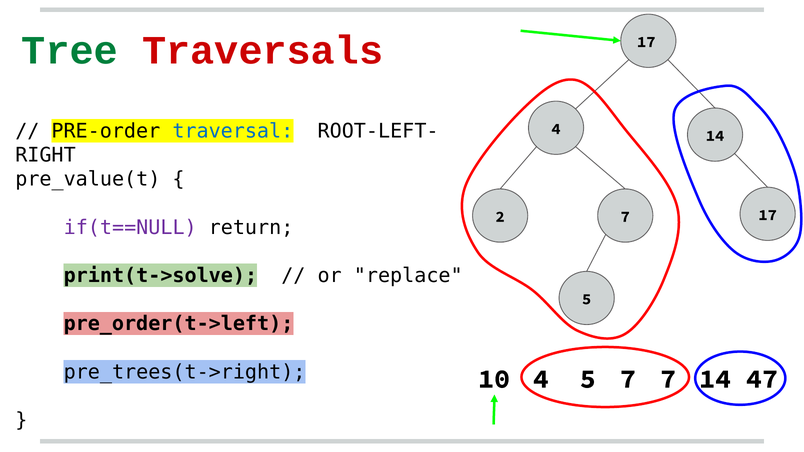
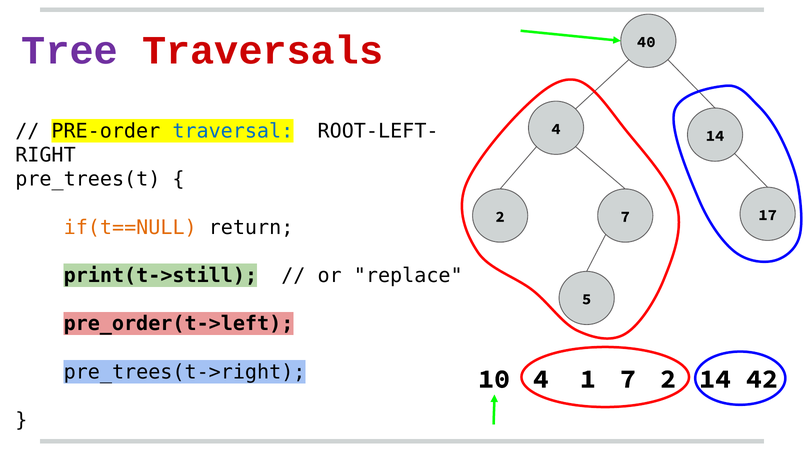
Tree colour: green -> purple
Traversals 17: 17 -> 40
pre_value(t: pre_value(t -> pre_trees(t
if(t==NULL colour: purple -> orange
print(t->solve: print(t->solve -> print(t->still
4 5: 5 -> 1
7 at (668, 379): 7 -> 2
47: 47 -> 42
